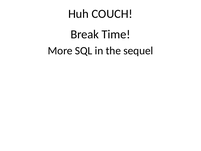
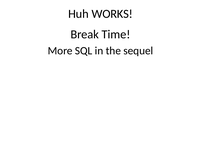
COUCH: COUCH -> WORKS
